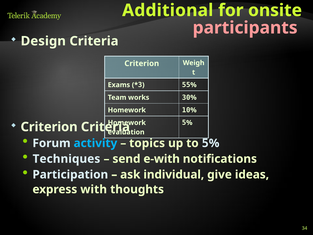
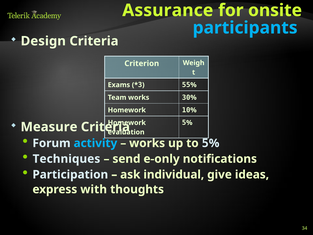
Additional: Additional -> Assurance
participants colour: pink -> light blue
Criterion at (49, 127): Criterion -> Measure
topics at (147, 143): topics -> works
e-with: e-with -> e-only
